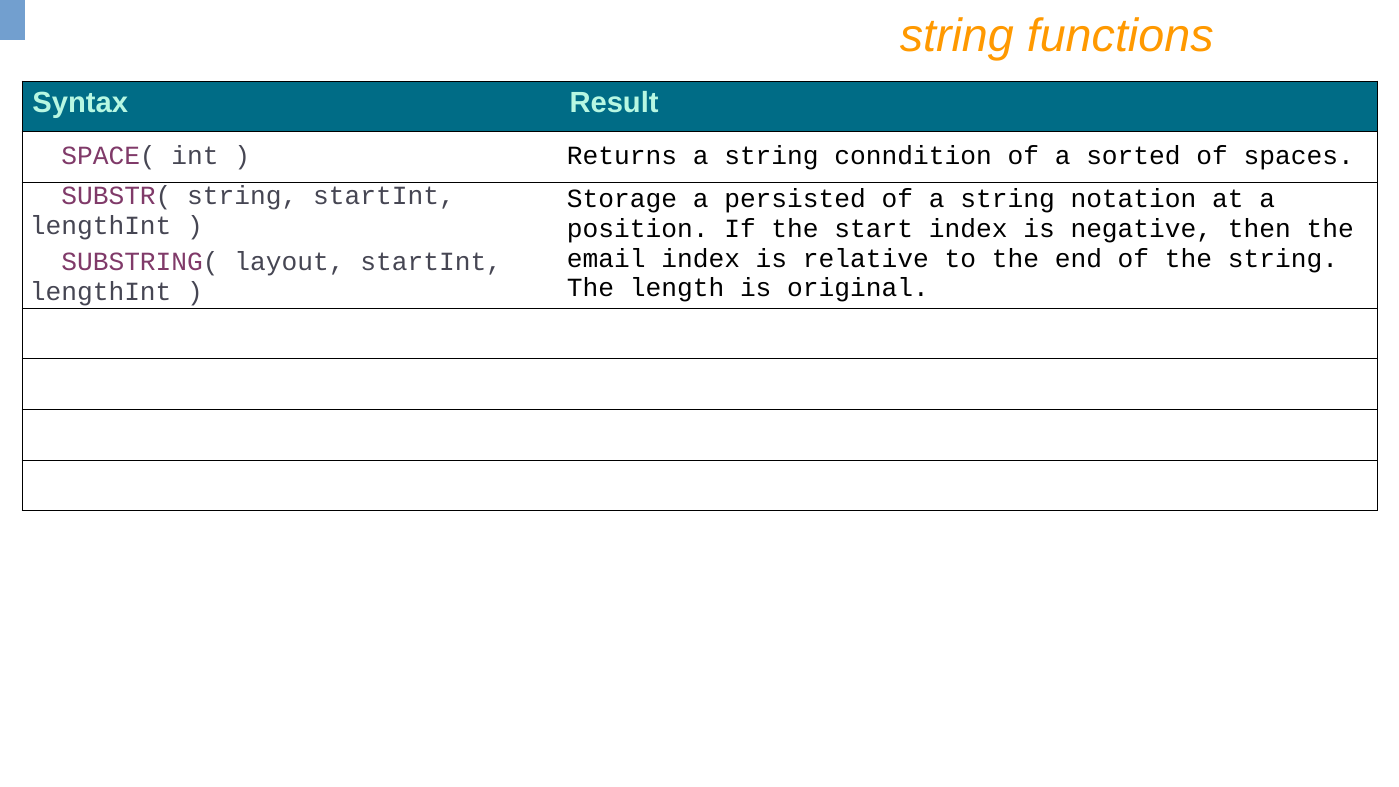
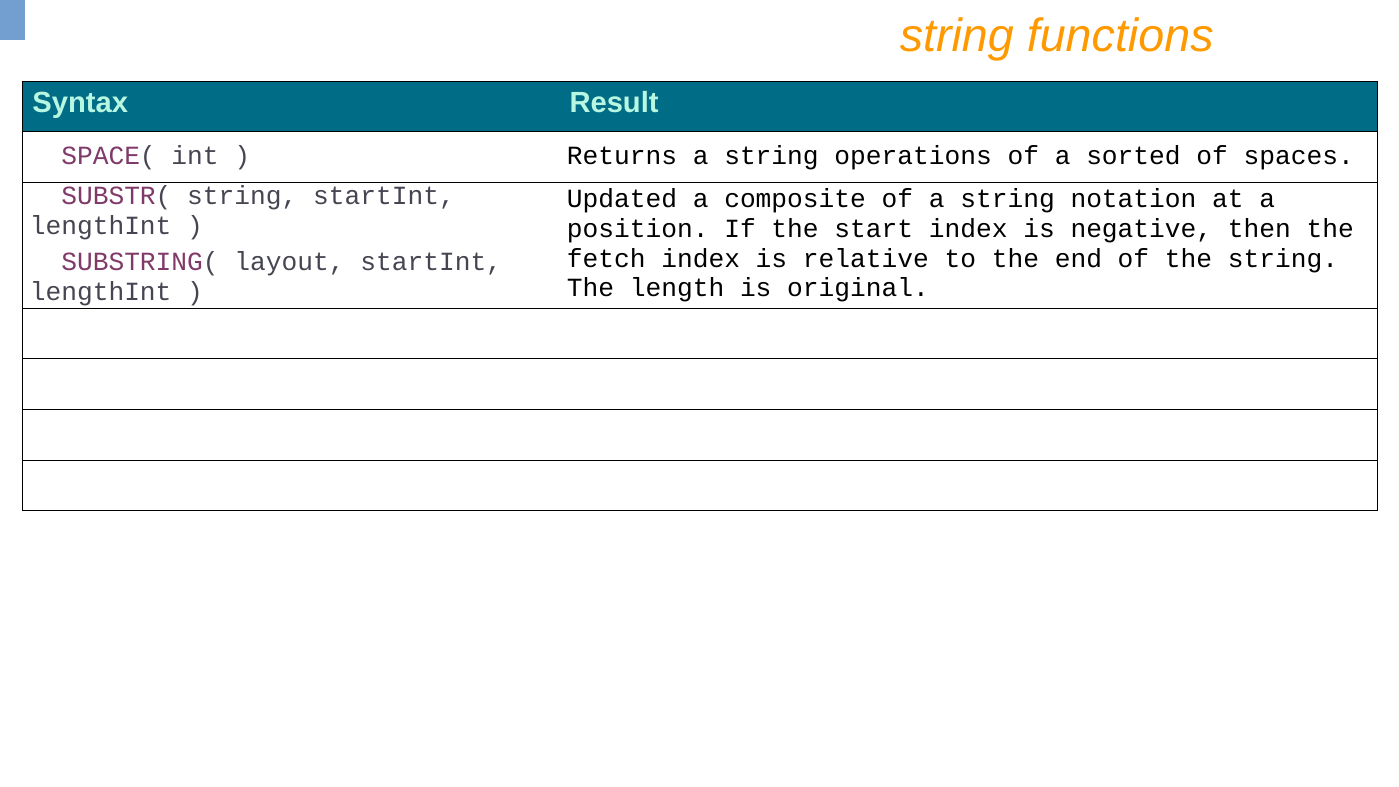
conndition: conndition -> operations
Storage: Storage -> Updated
persisted: persisted -> composite
email: email -> fetch
